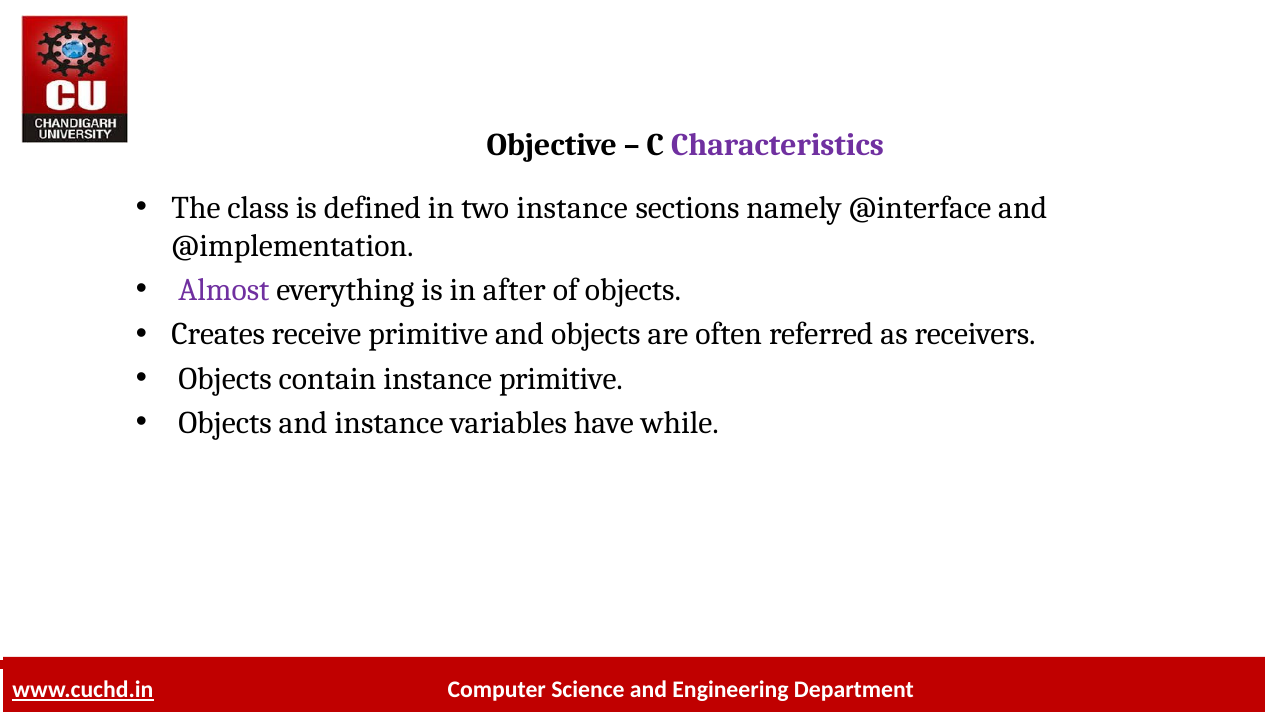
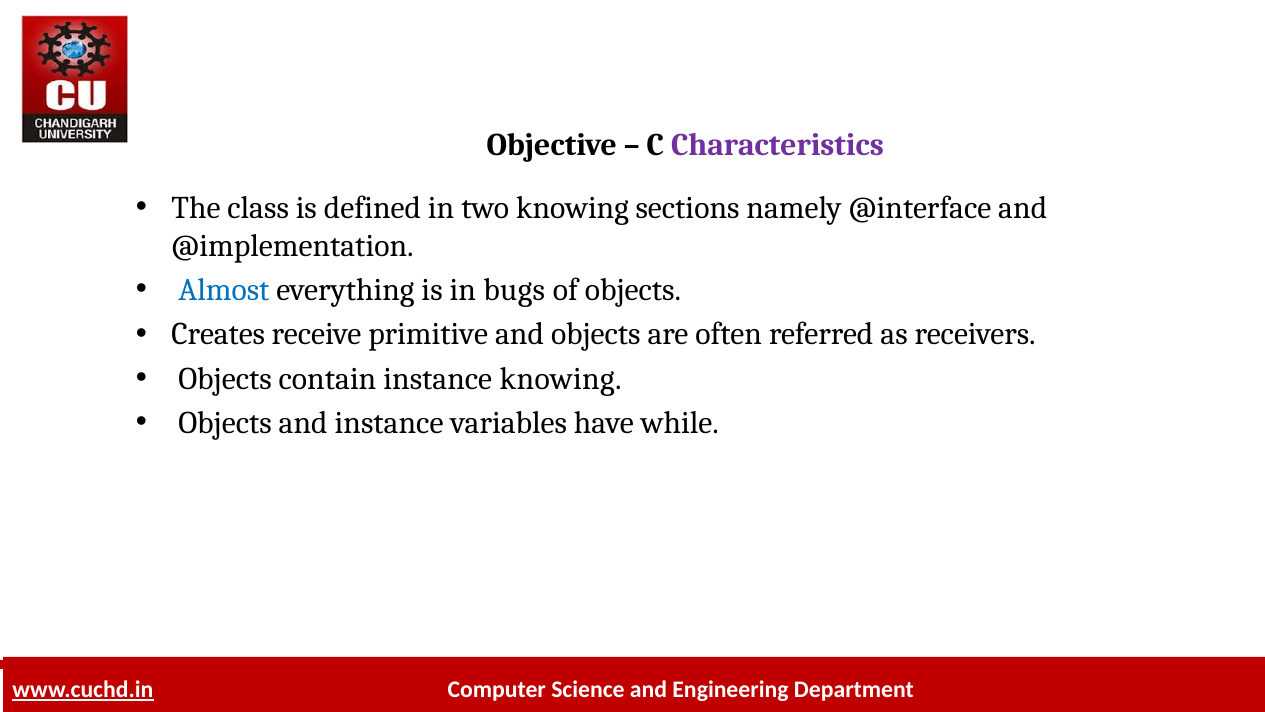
two instance: instance -> knowing
Almost colour: purple -> blue
after: after -> bugs
instance primitive: primitive -> knowing
